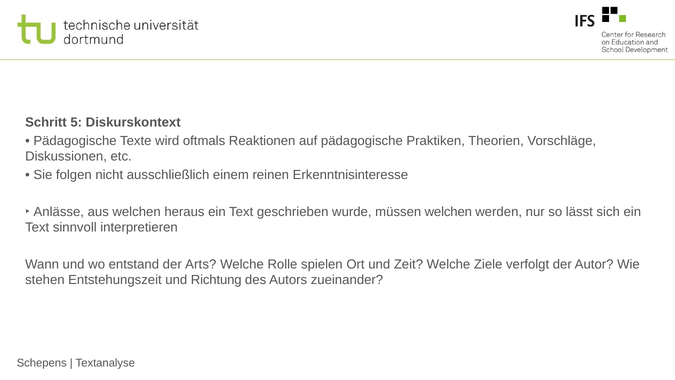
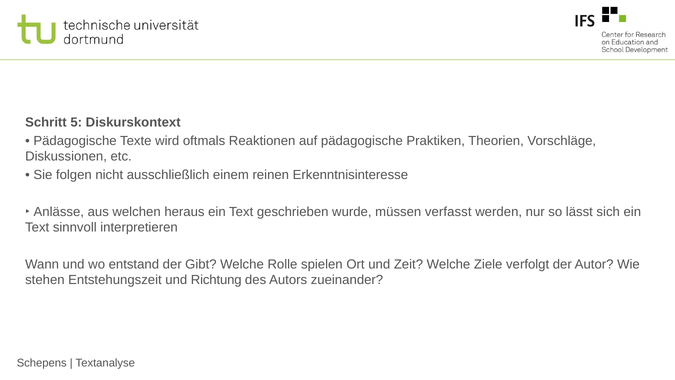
müssen welchen: welchen -> verfasst
Arts: Arts -> Gibt
